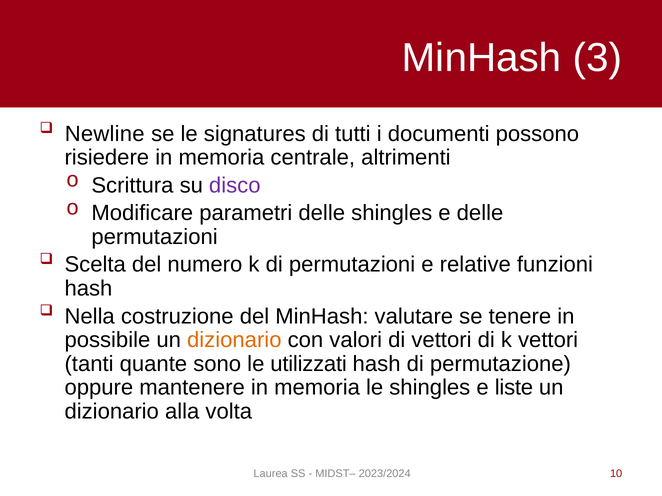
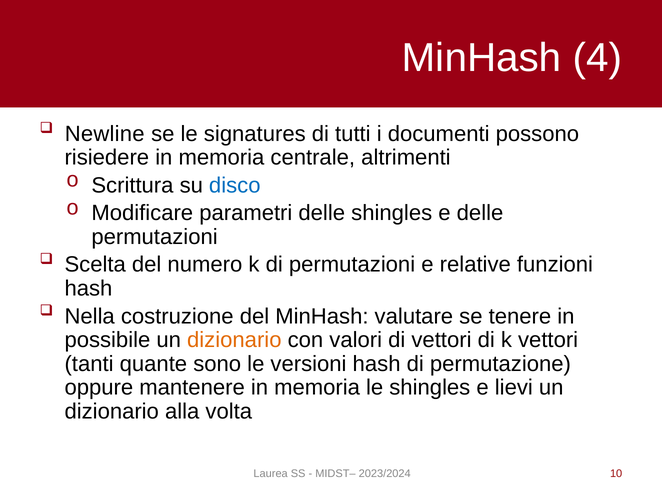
3: 3 -> 4
disco colour: purple -> blue
utilizzati: utilizzati -> versioni
liste: liste -> lievi
